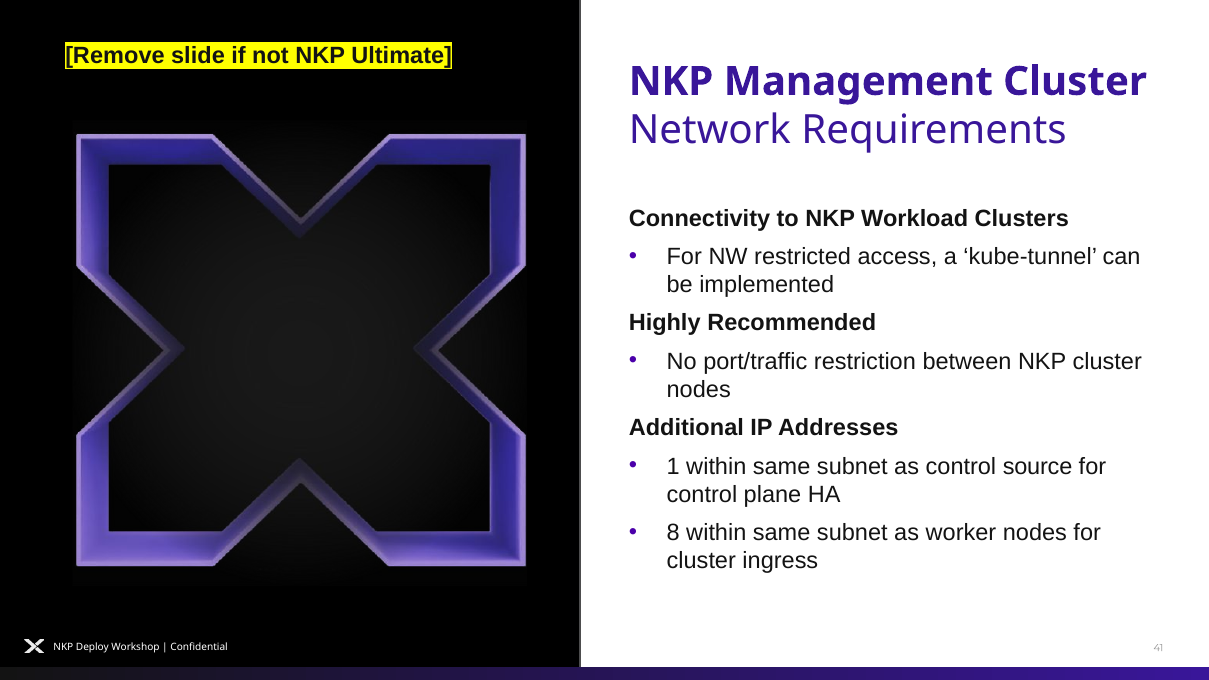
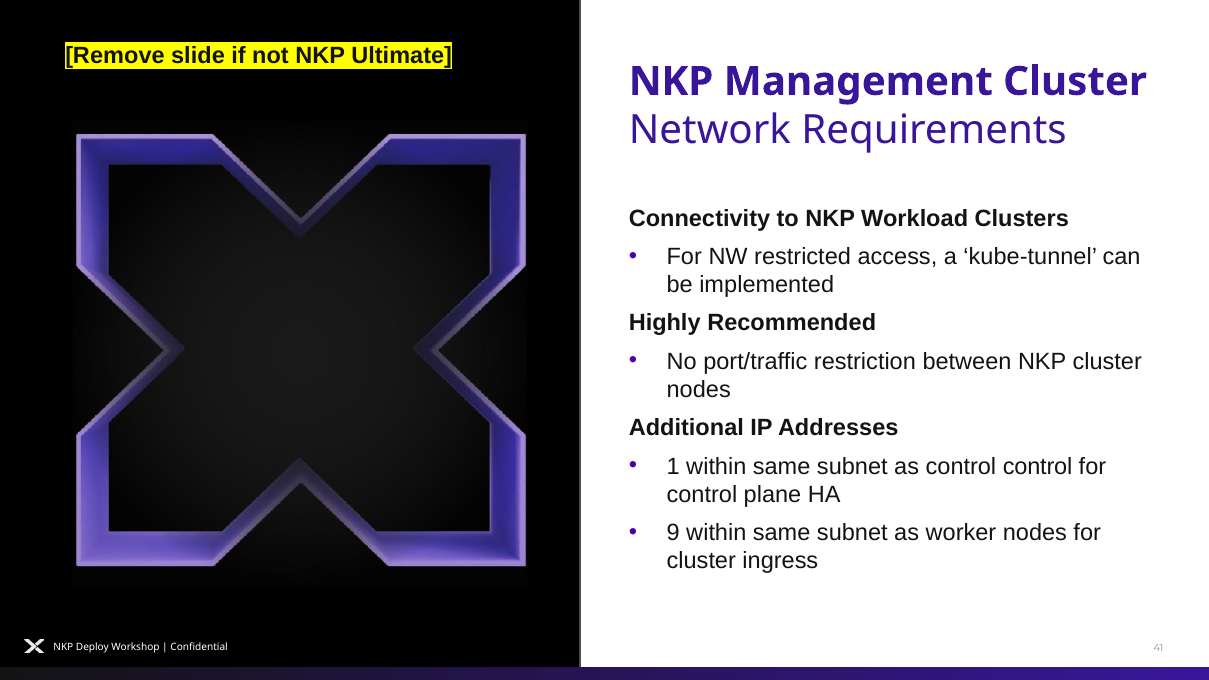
control source: source -> control
8: 8 -> 9
